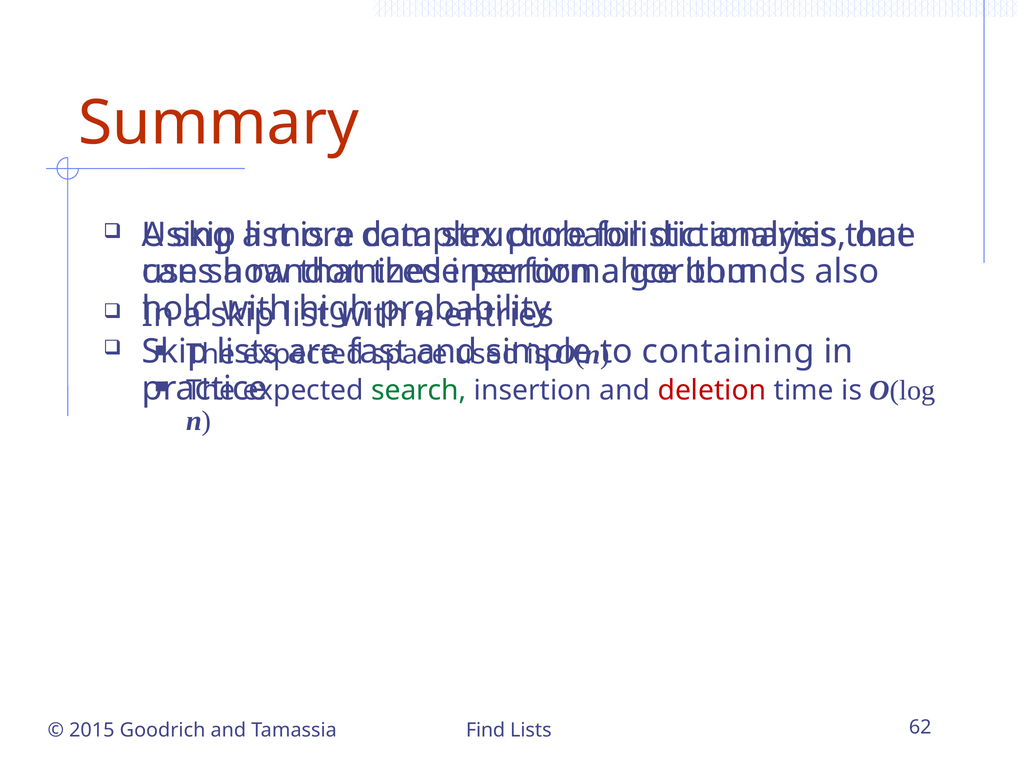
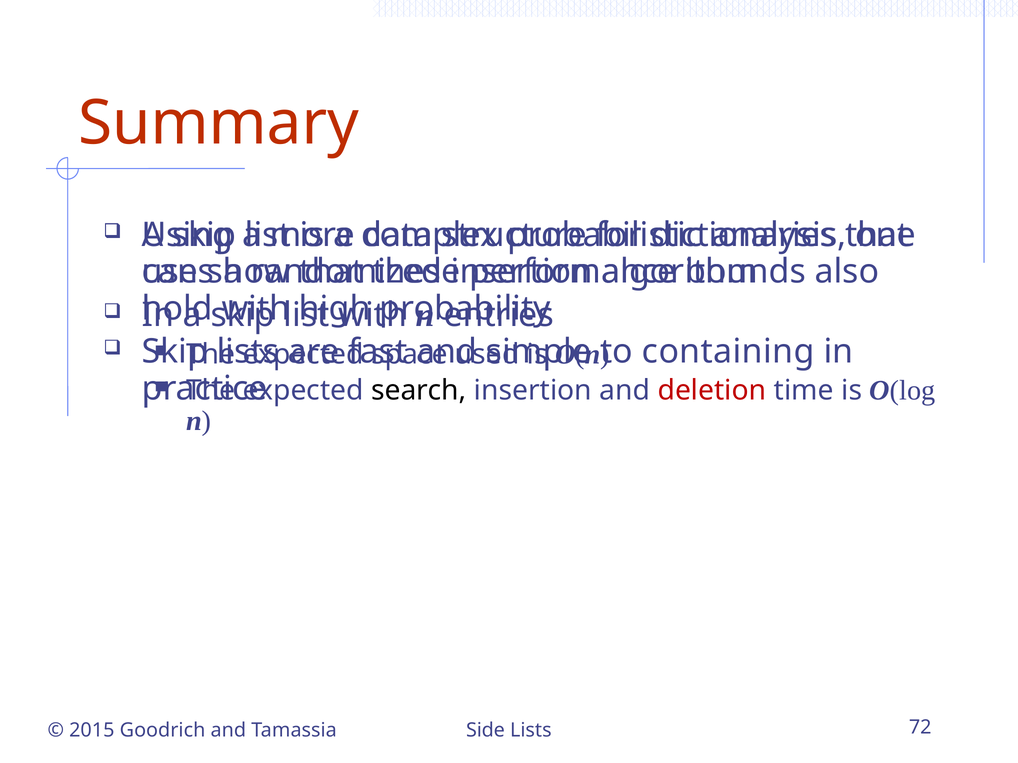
search colour: green -> black
Find: Find -> Side
62: 62 -> 72
